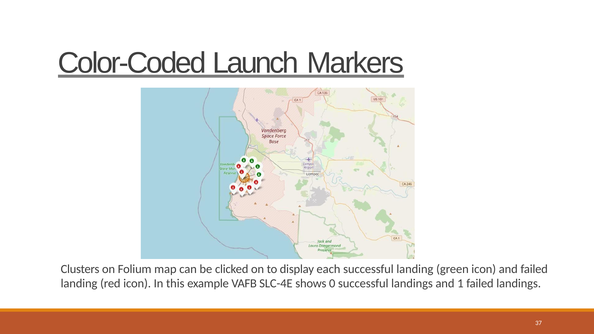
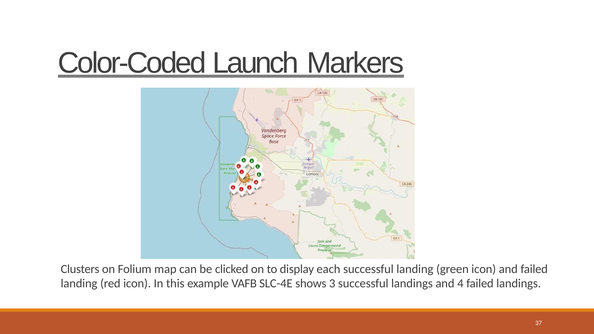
0: 0 -> 3
1: 1 -> 4
